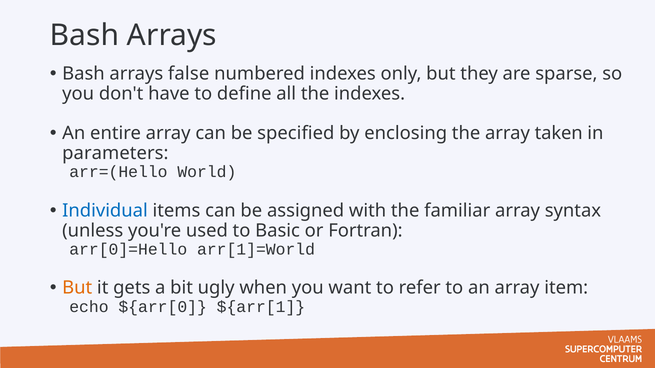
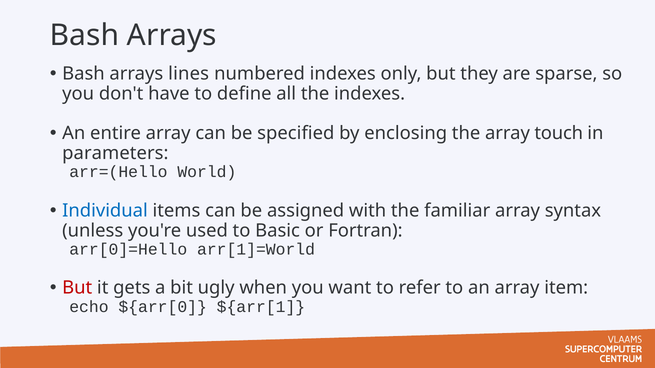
false: false -> lines
taken: taken -> touch
But at (77, 288) colour: orange -> red
